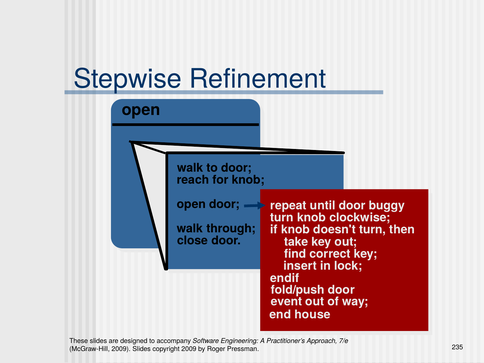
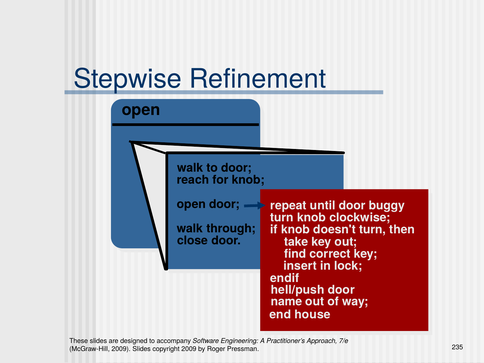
fold/push: fold/push -> hell/push
event: event -> name
